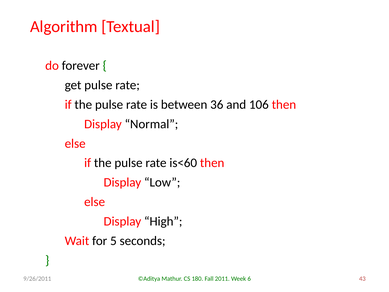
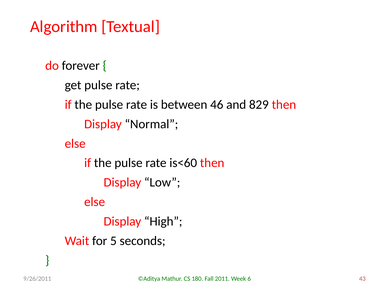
36: 36 -> 46
106: 106 -> 829
